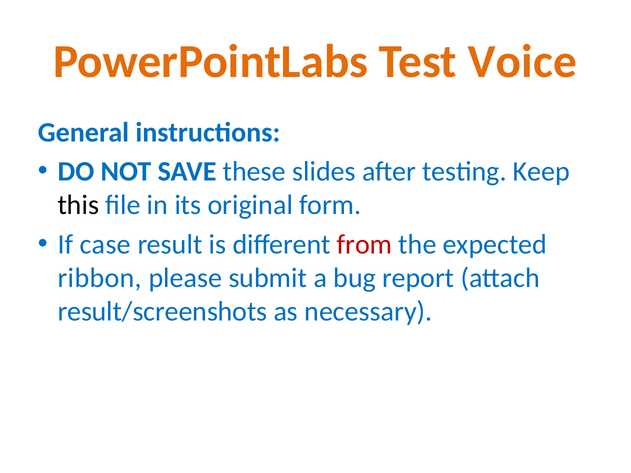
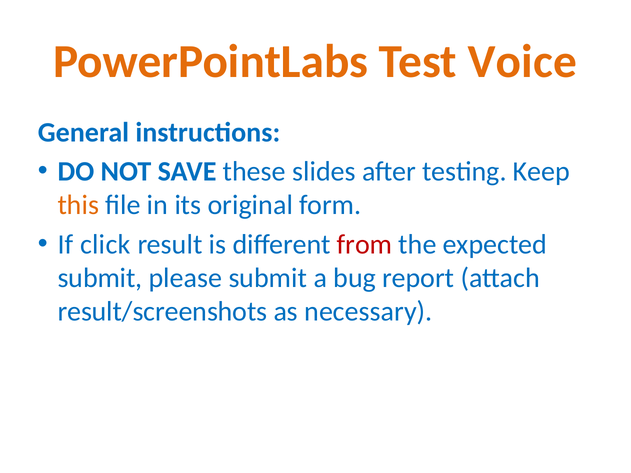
this colour: black -> orange
case: case -> click
ribbon at (100, 278): ribbon -> submit
